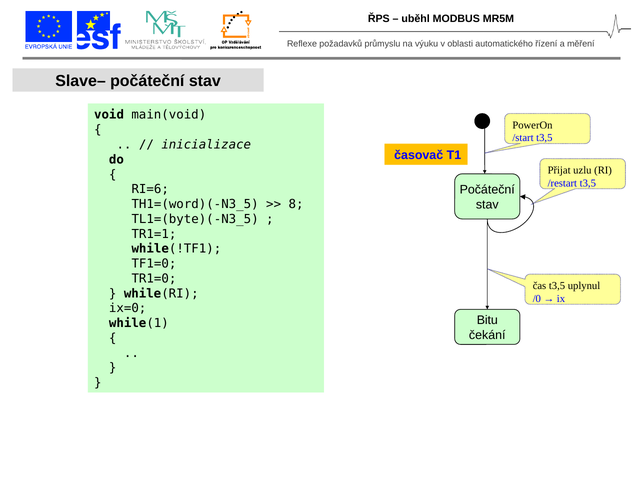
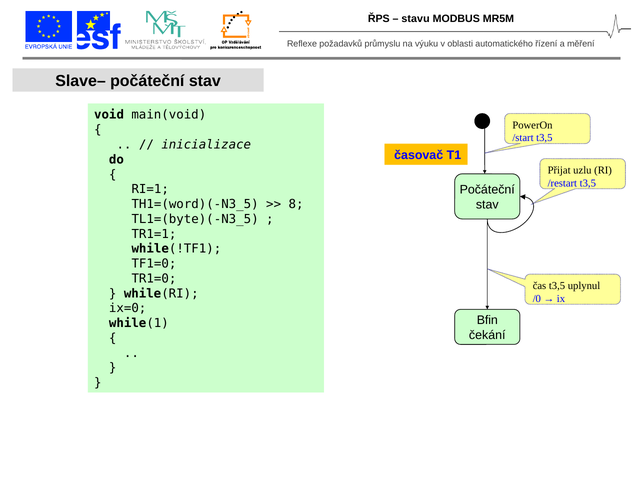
uběhl: uběhl -> stavu
RI=6: RI=6 -> RI=1
Bitu: Bitu -> Bfin
